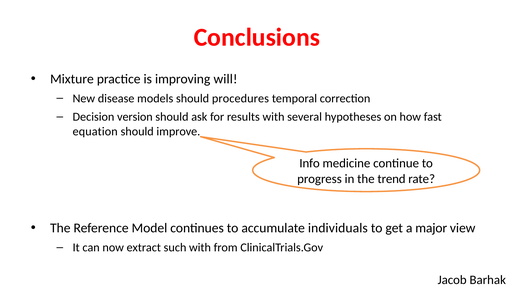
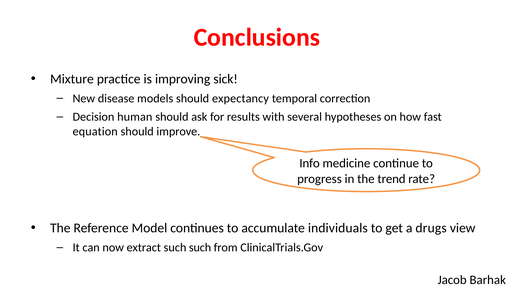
will: will -> sick
procedures: procedures -> expectancy
version: version -> human
major: major -> drugs
such with: with -> such
